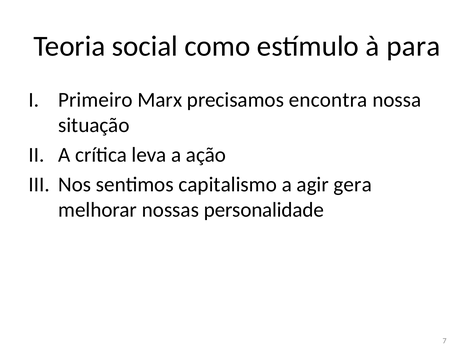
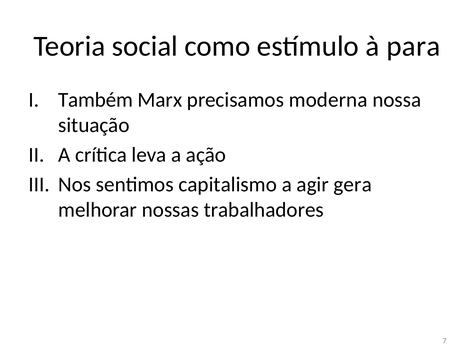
Primeiro: Primeiro -> Também
encontra: encontra -> moderna
personalidade: personalidade -> trabalhadores
